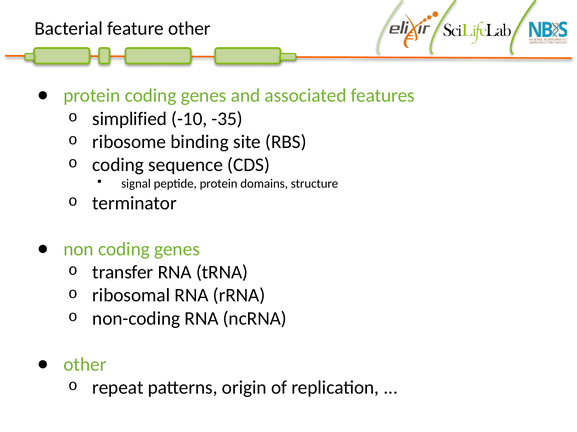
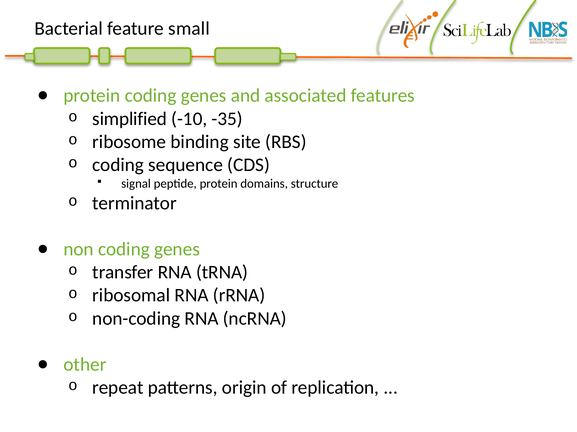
feature other: other -> small
